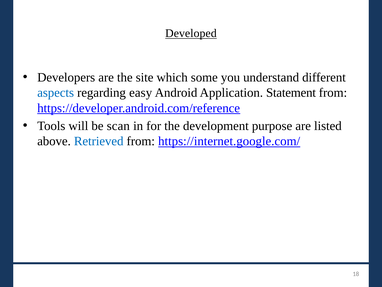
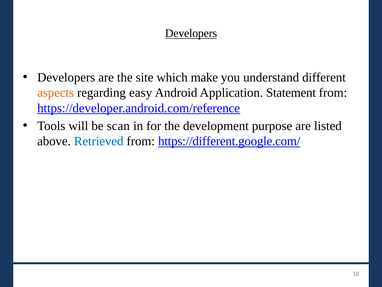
Developed at (191, 33): Developed -> Developers
some: some -> make
aspects colour: blue -> orange
https://internet.google.com/: https://internet.google.com/ -> https://different.google.com/
